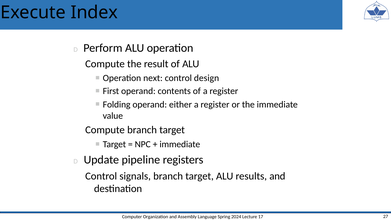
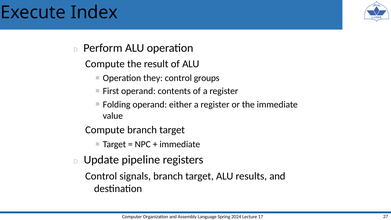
next: next -> they
design: design -> groups
